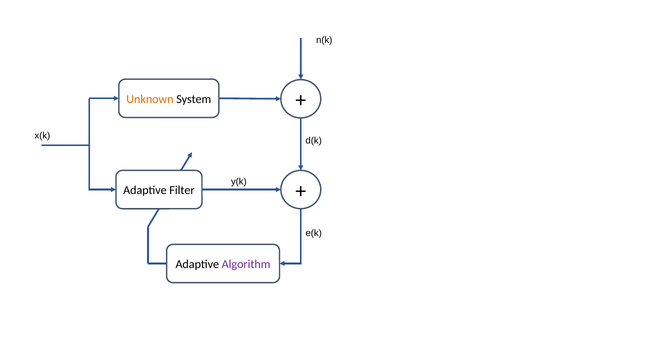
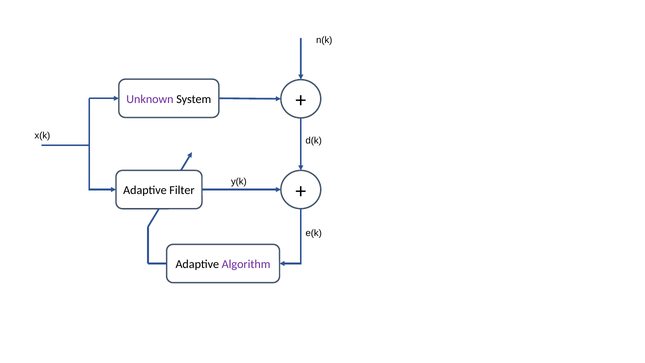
Unknown colour: orange -> purple
